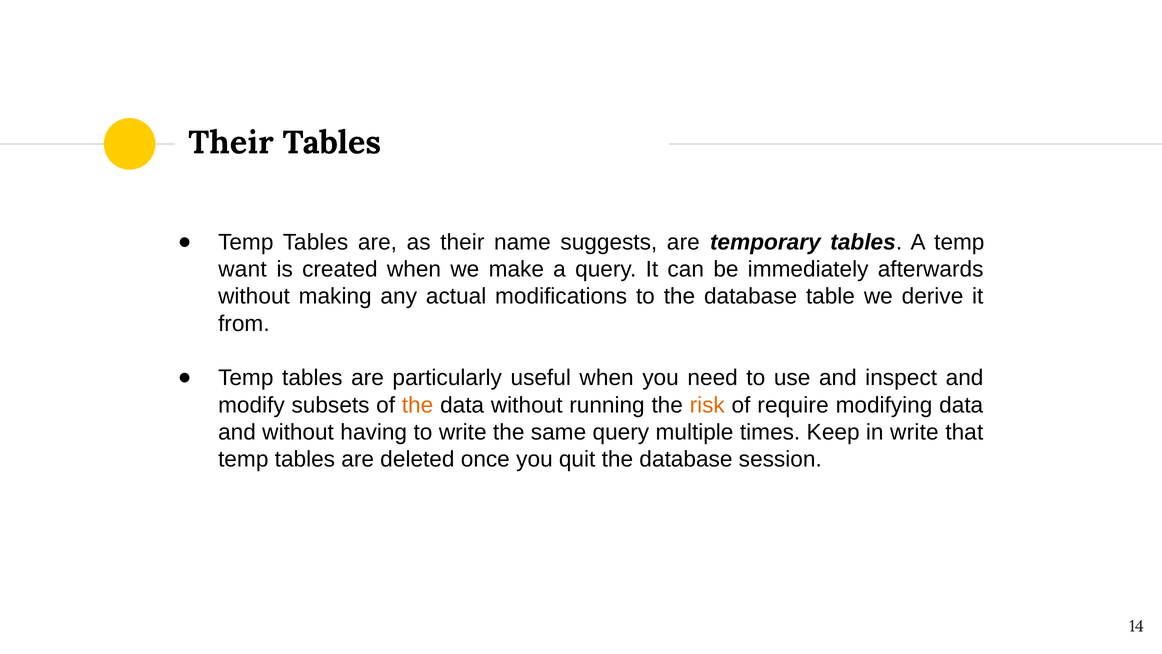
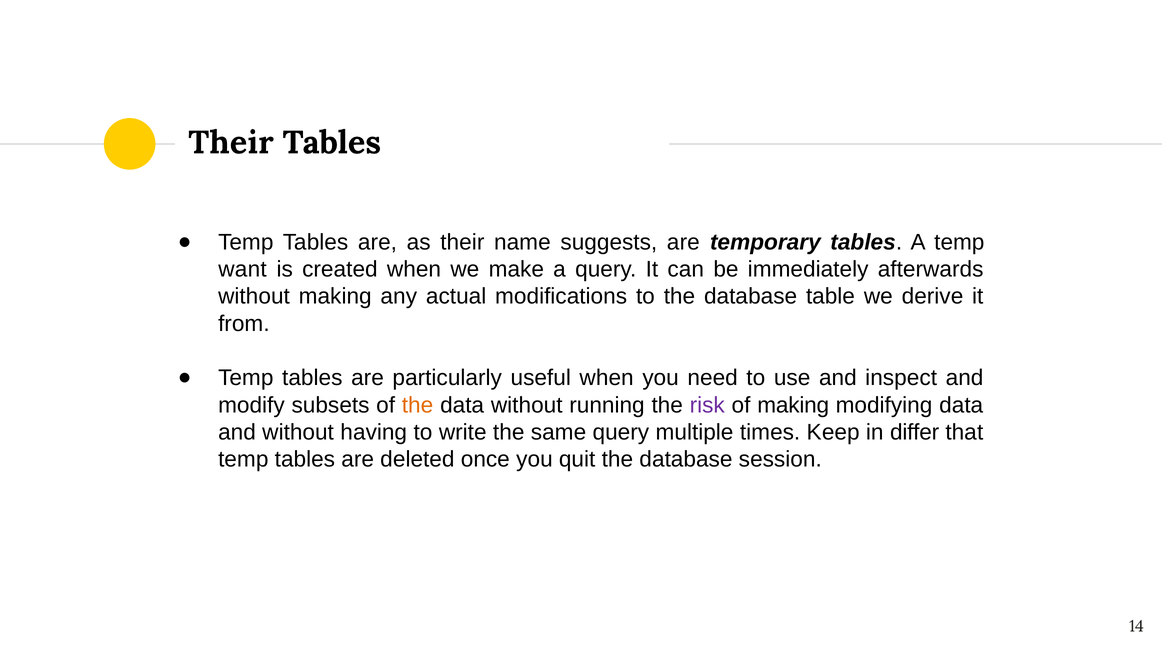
risk colour: orange -> purple
of require: require -> making
in write: write -> differ
